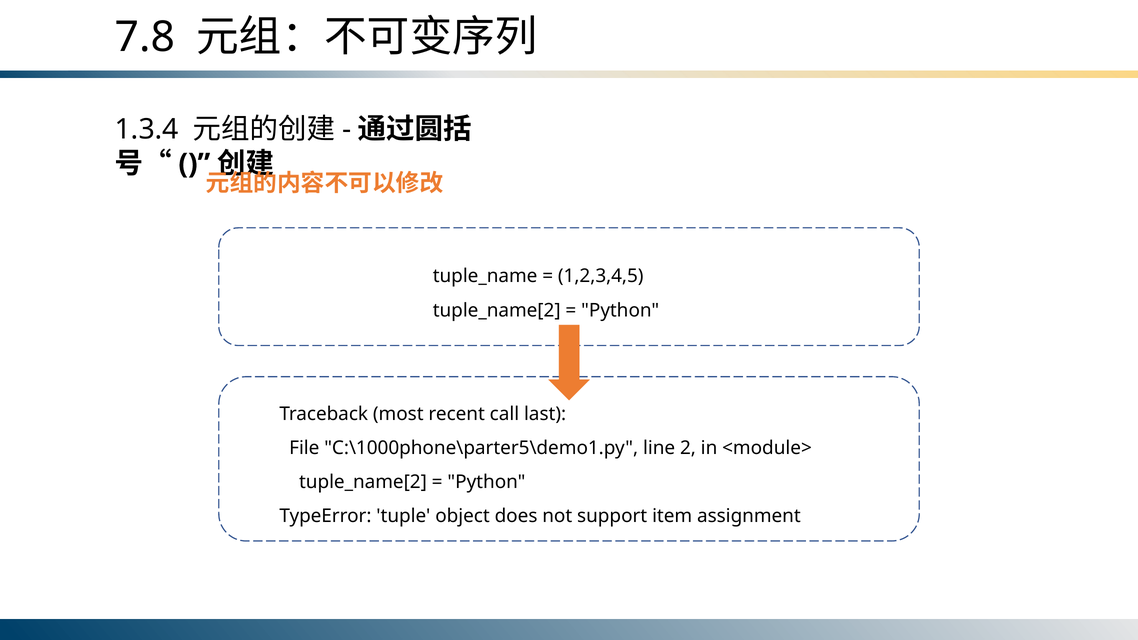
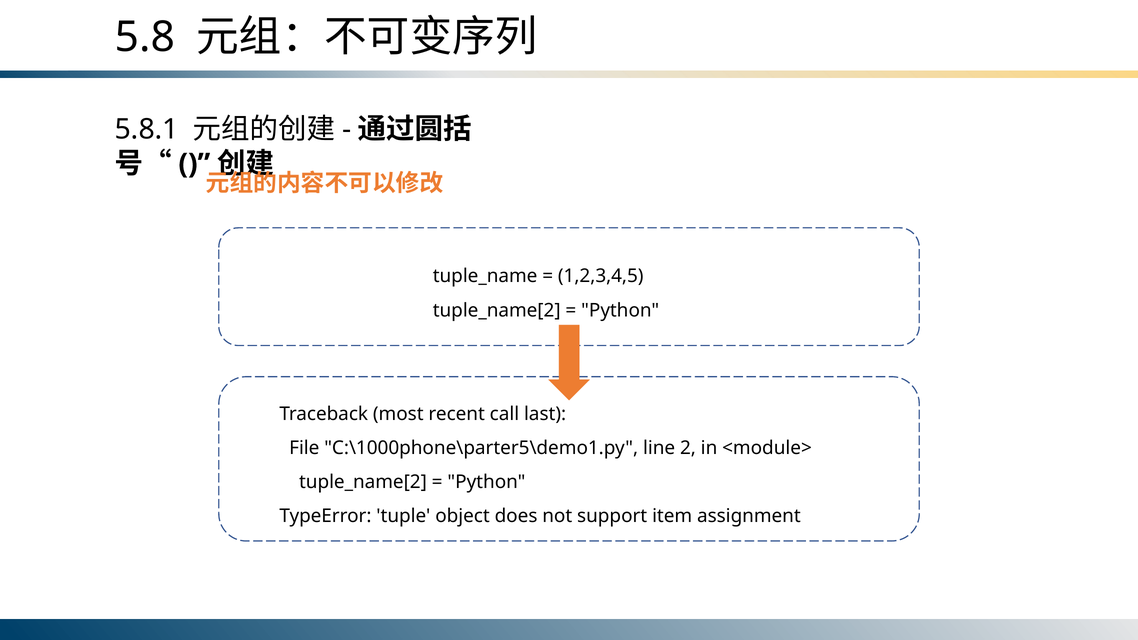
7.8: 7.8 -> 5.8
1.3.4: 1.3.4 -> 5.8.1
